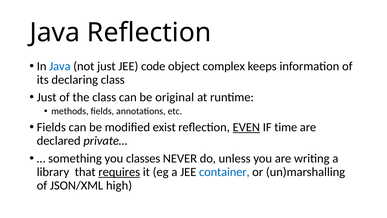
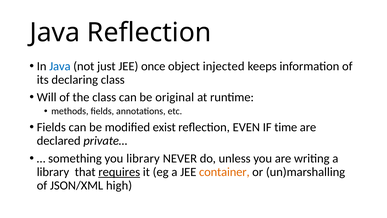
code: code -> once
complex: complex -> injected
Just at (47, 97): Just -> Will
EVEN underline: present -> none
you classes: classes -> library
container colour: blue -> orange
